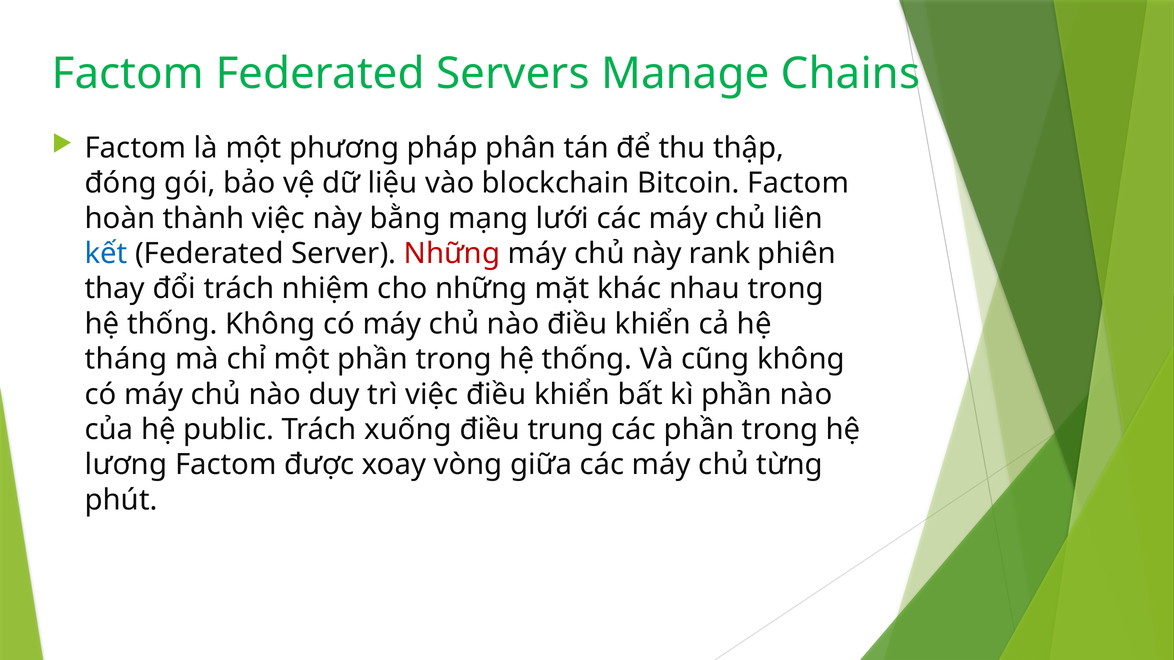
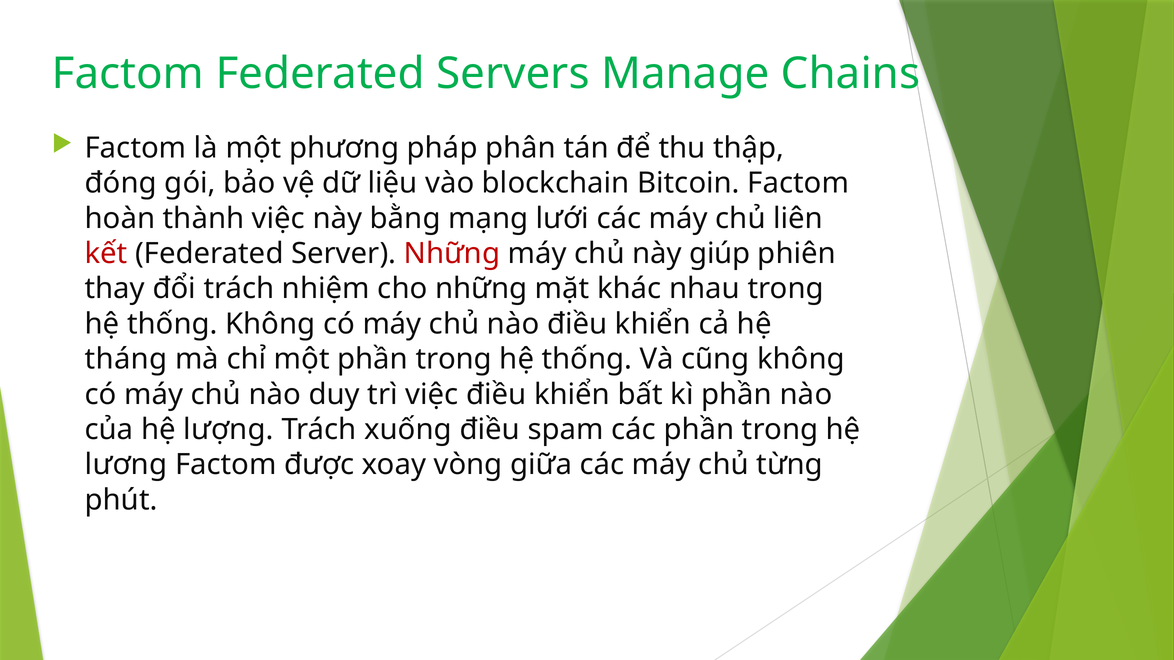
kết colour: blue -> red
rank: rank -> giúp
public: public -> lượng
trung: trung -> spam
